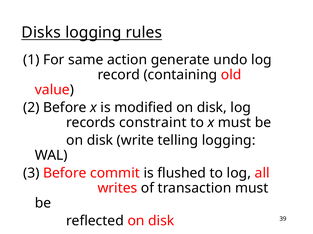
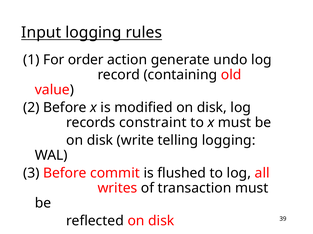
Disks: Disks -> Input
same: same -> order
